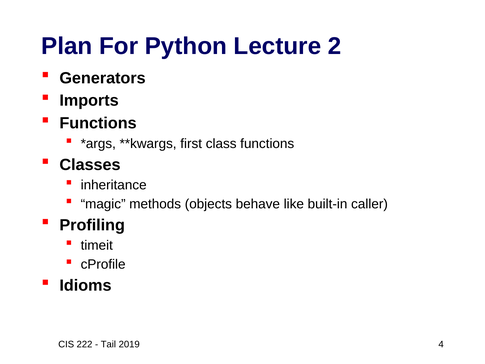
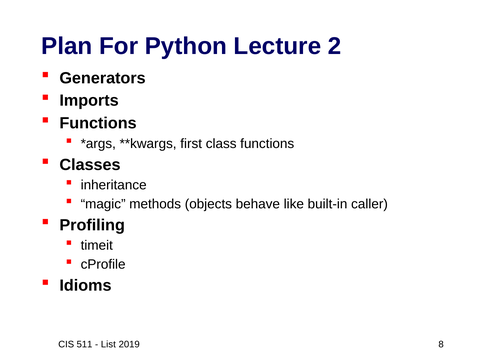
222: 222 -> 511
Tail: Tail -> List
4: 4 -> 8
